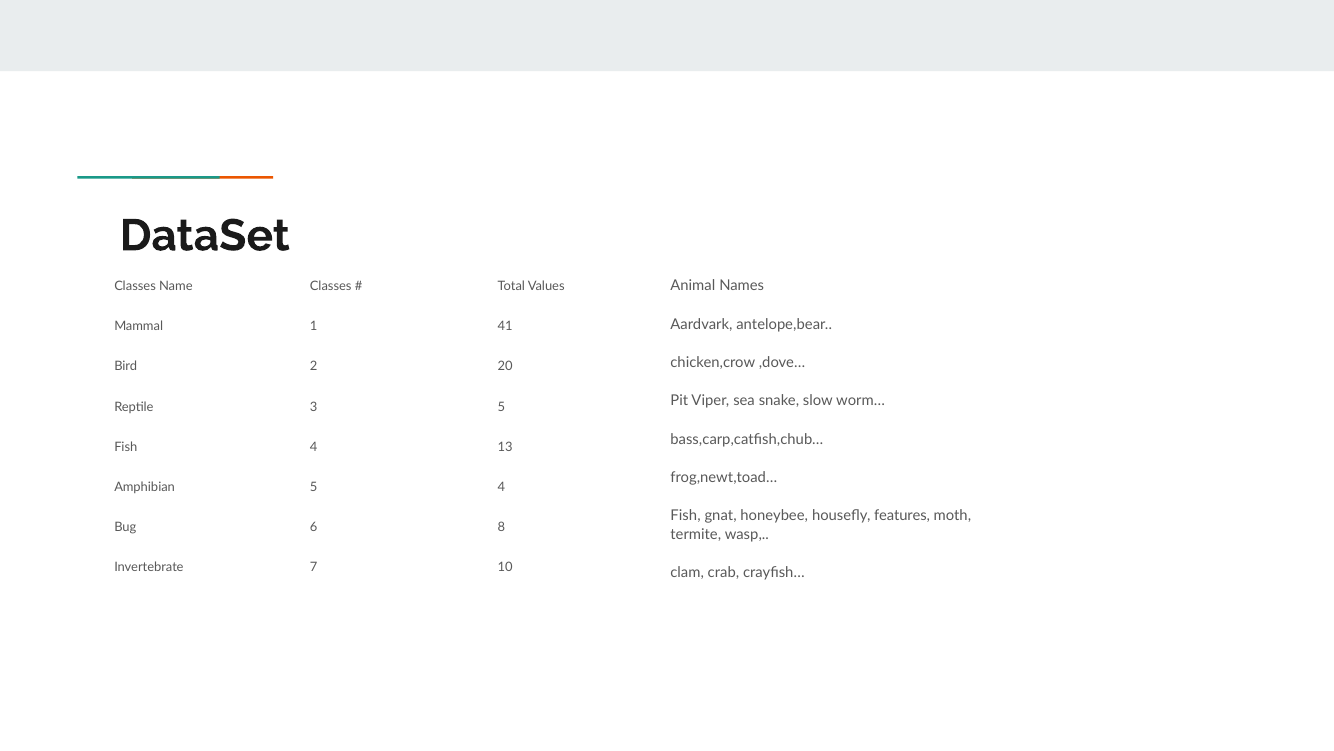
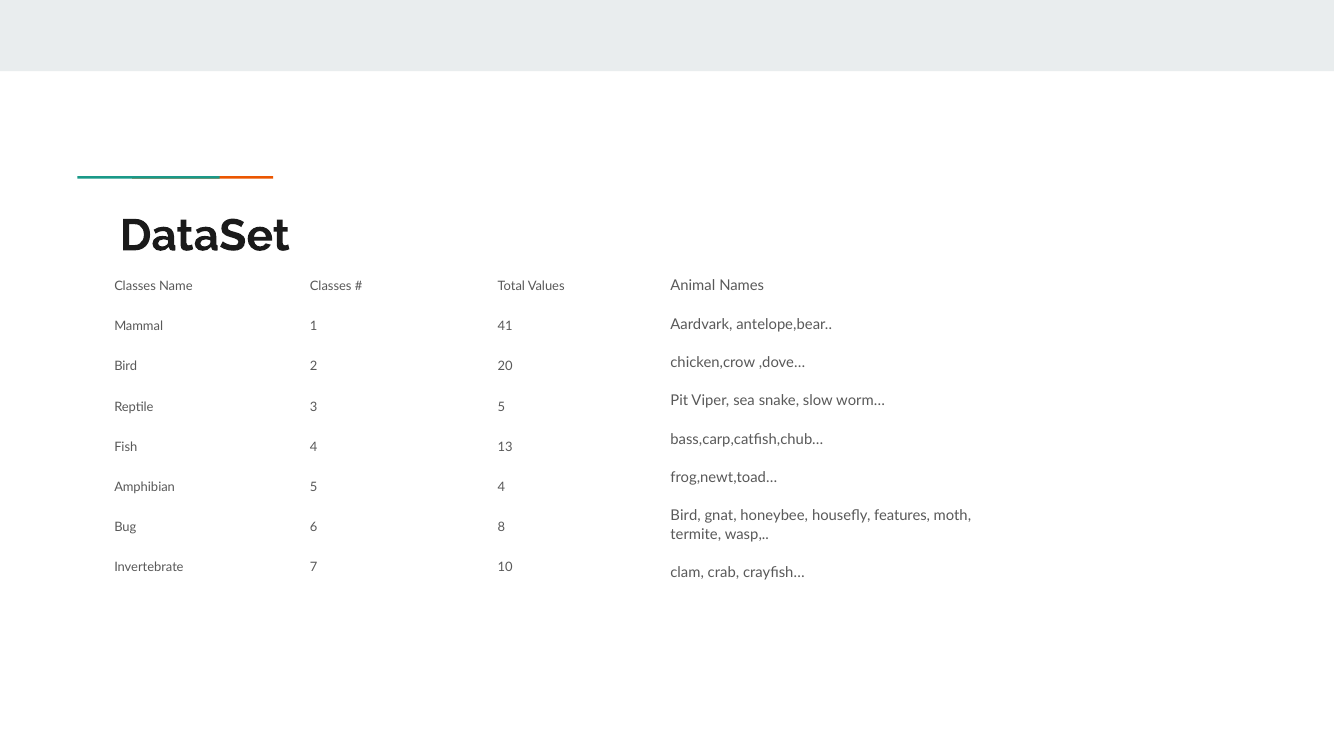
Fish at (686, 515): Fish -> Bird
